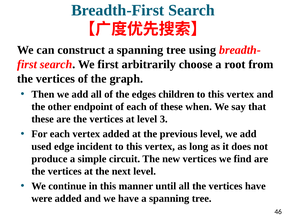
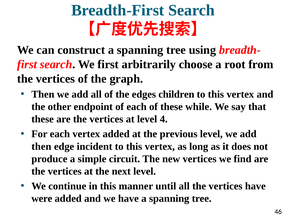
when: when -> while
3: 3 -> 4
used at (41, 146): used -> then
